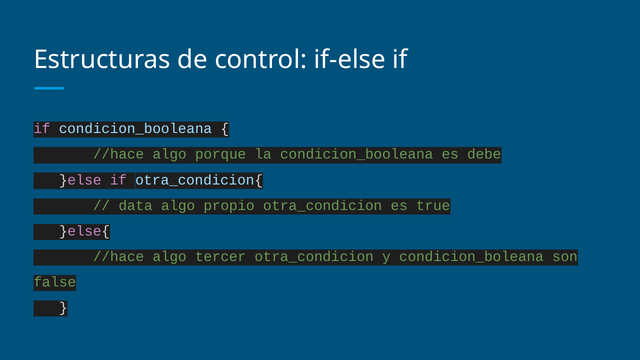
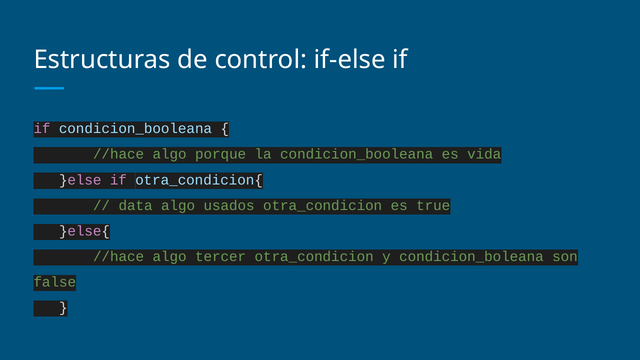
debe: debe -> vida
propio: propio -> usados
